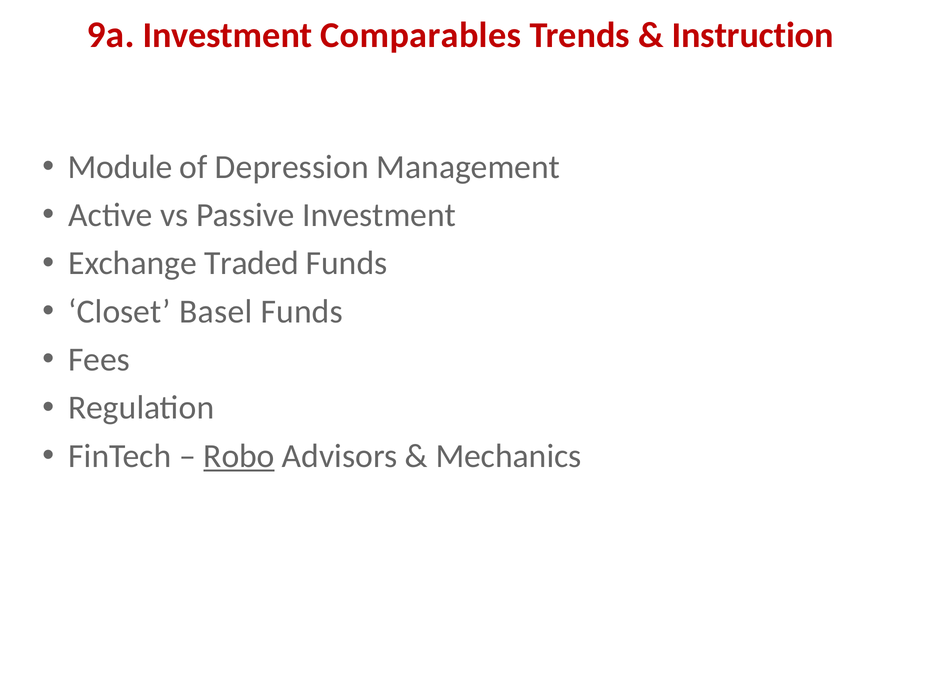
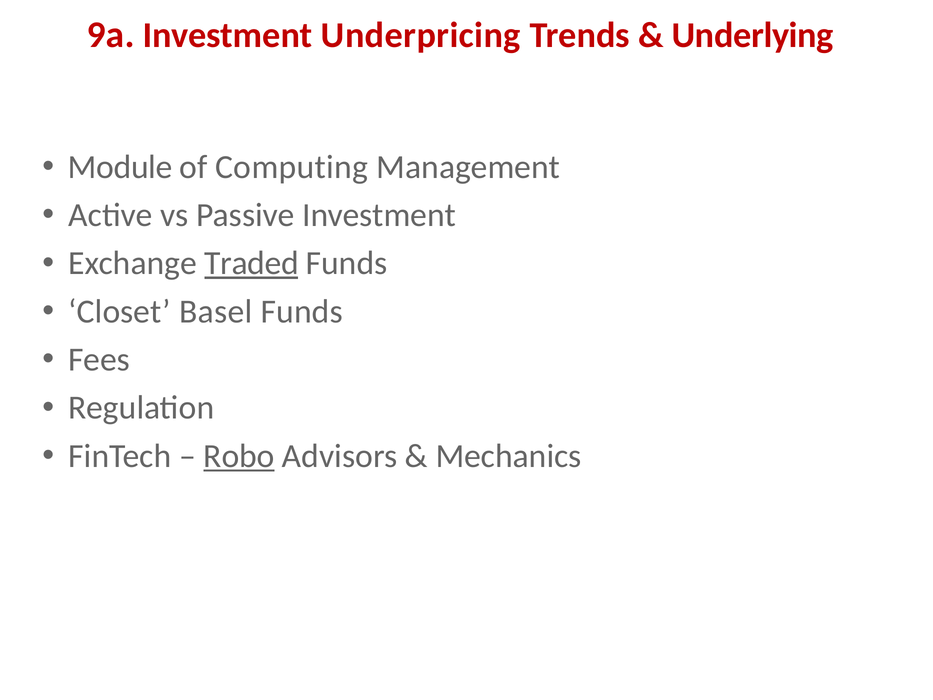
Comparables: Comparables -> Underpricing
Instruction: Instruction -> Underlying
Depression: Depression -> Computing
Traded underline: none -> present
